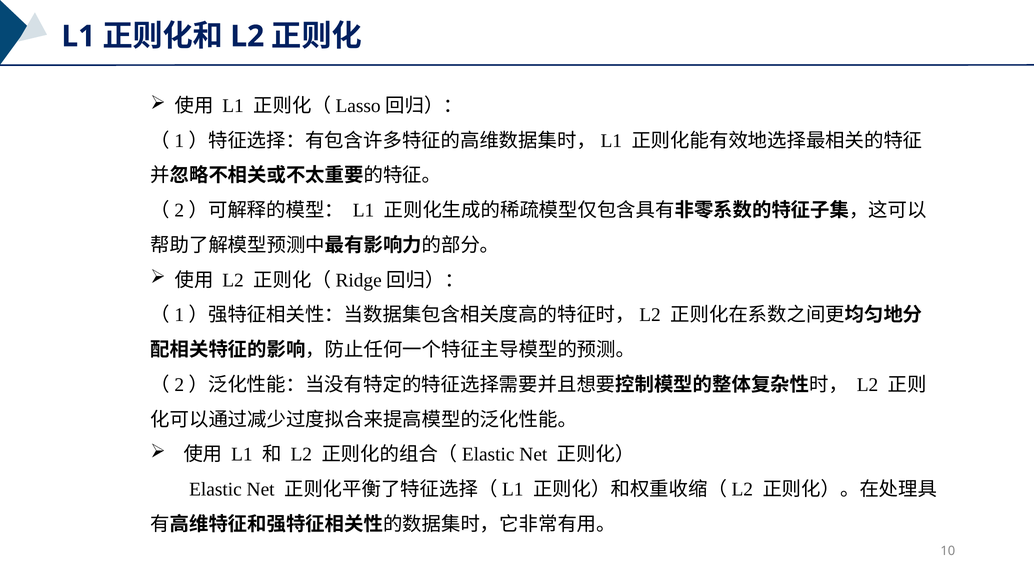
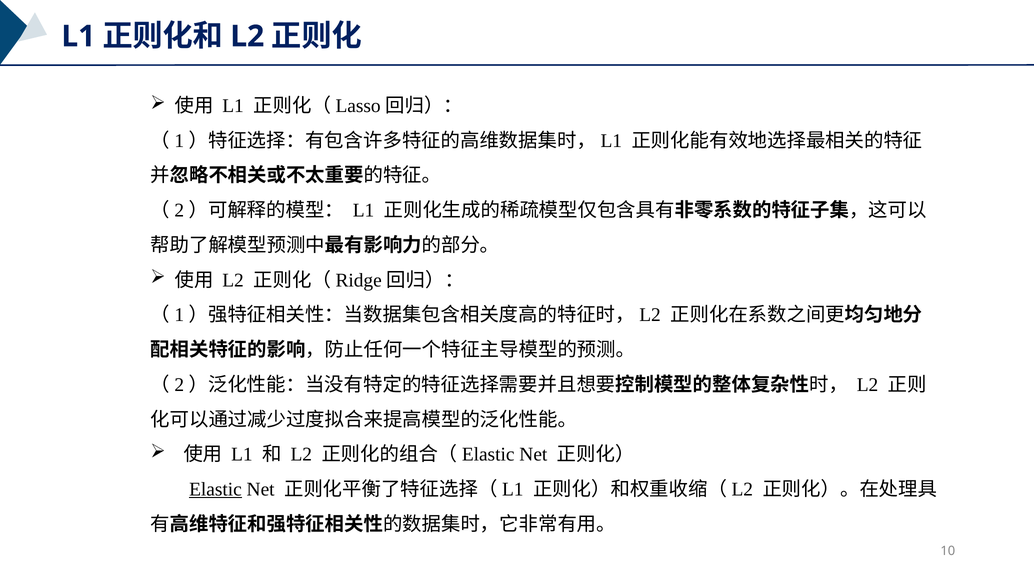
Elastic underline: none -> present
